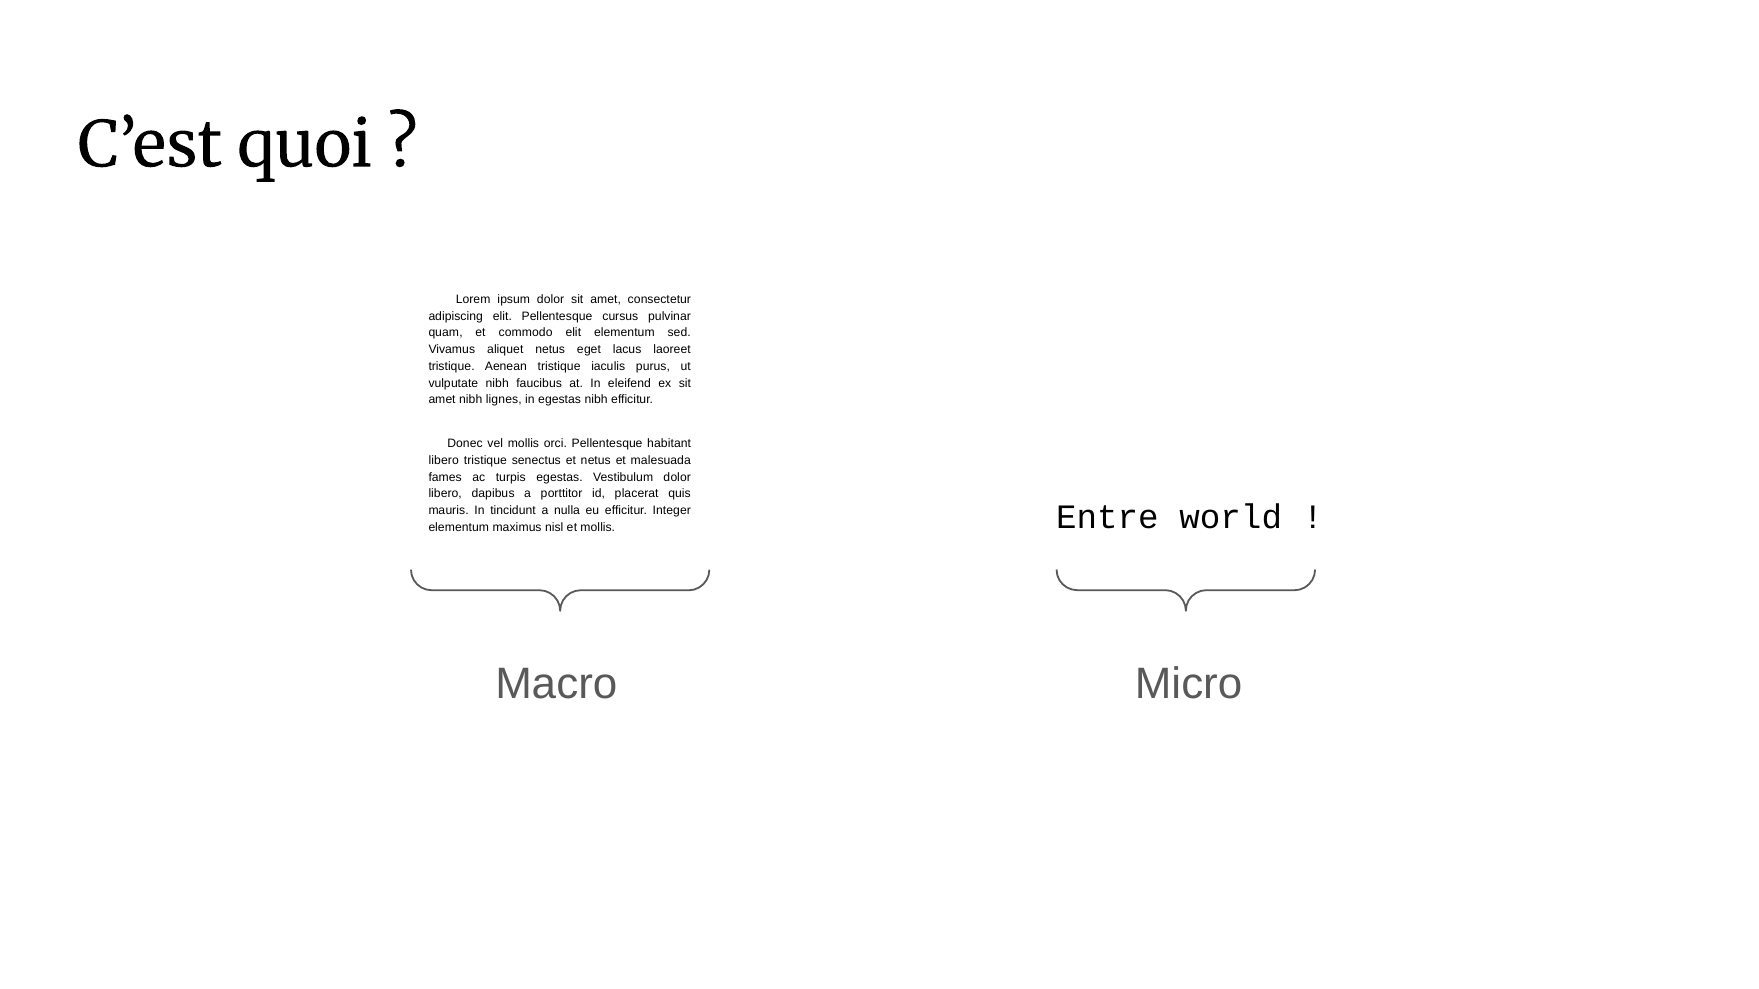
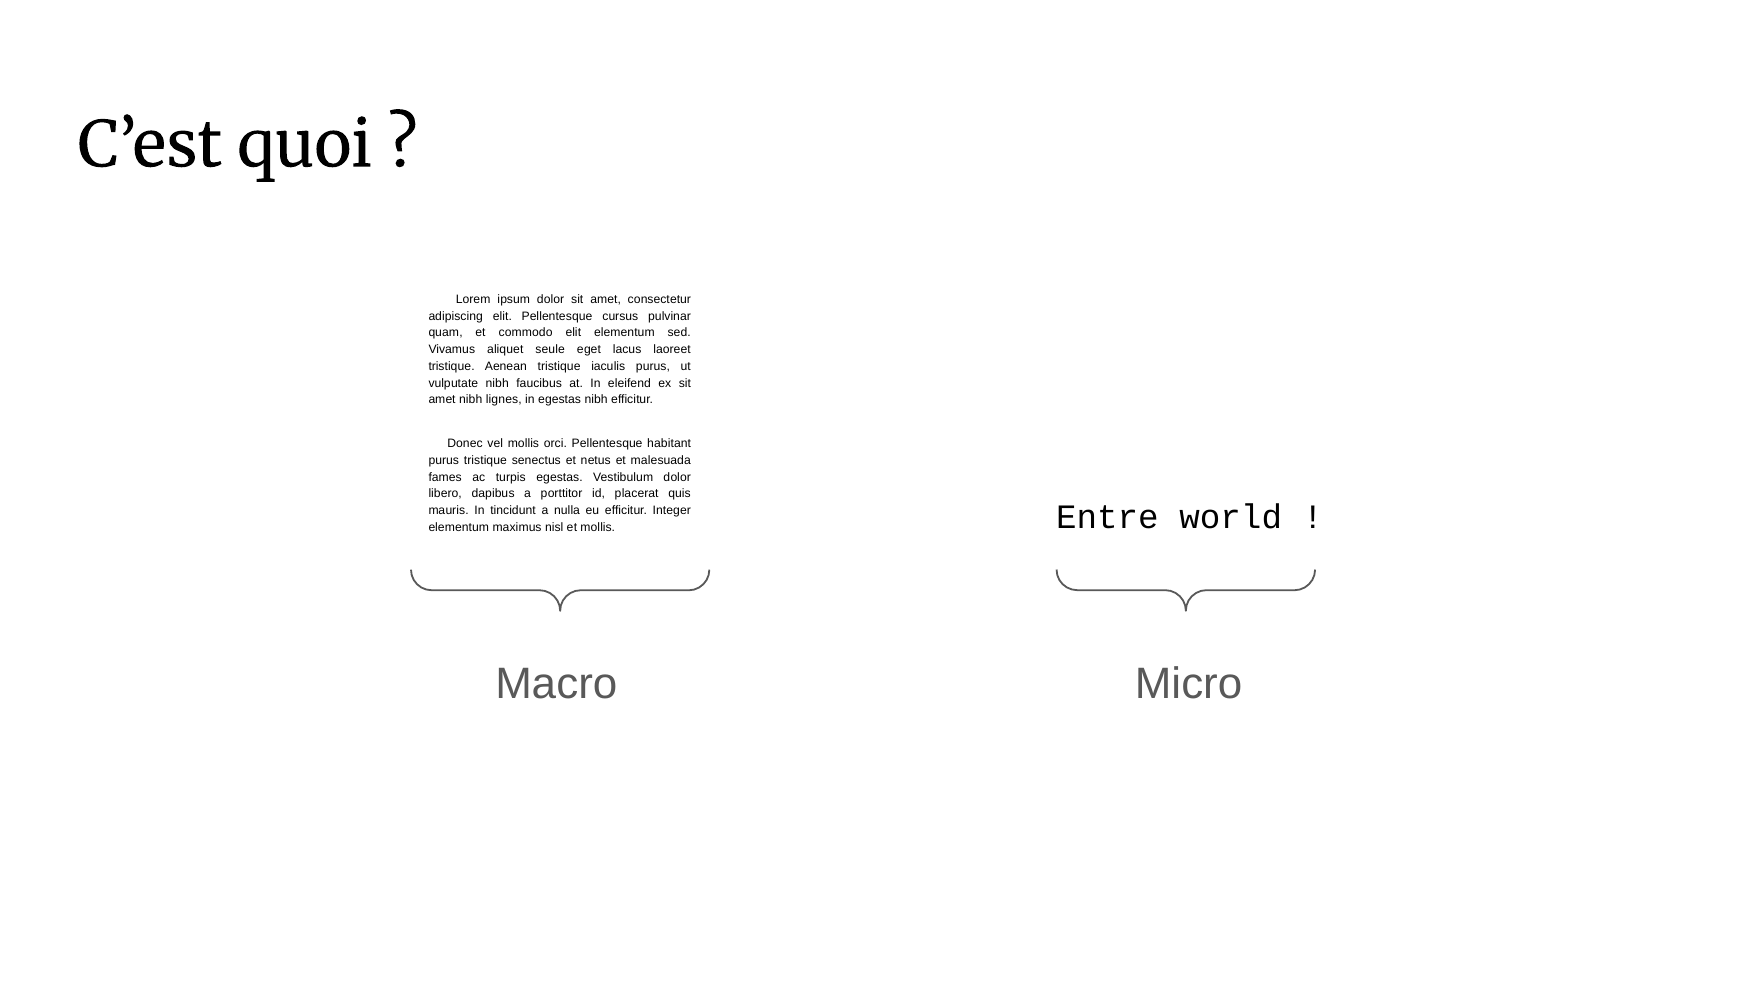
aliquet netus: netus -> seule
libero at (444, 460): libero -> purus
